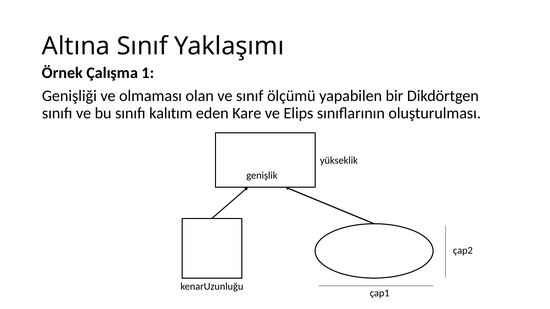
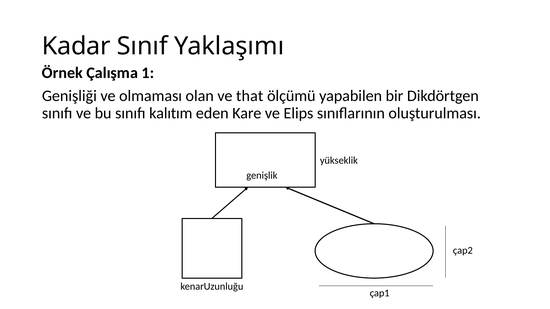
Altına: Altına -> Kadar
ve sınıf: sınıf -> that
